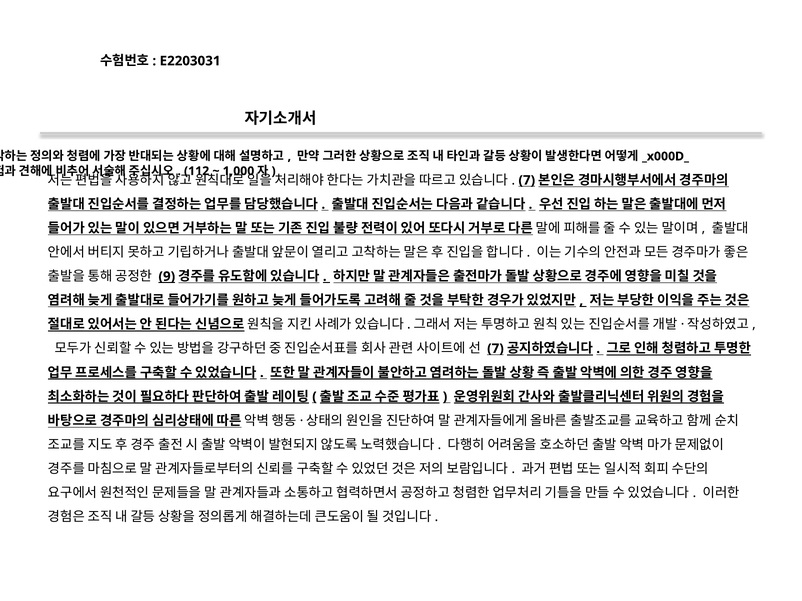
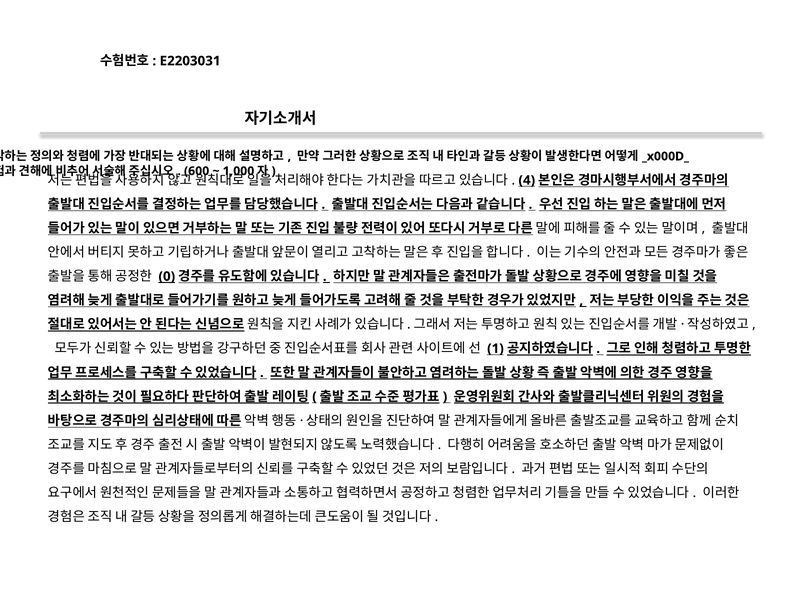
112: 112 -> 600
7 at (527, 180): 7 -> 4
9: 9 -> 0
7 at (495, 349): 7 -> 1
